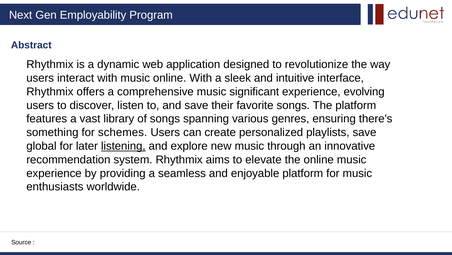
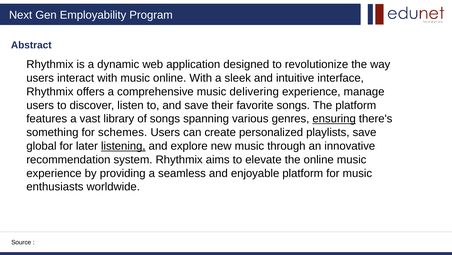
significant: significant -> delivering
evolving: evolving -> manage
ensuring underline: none -> present
